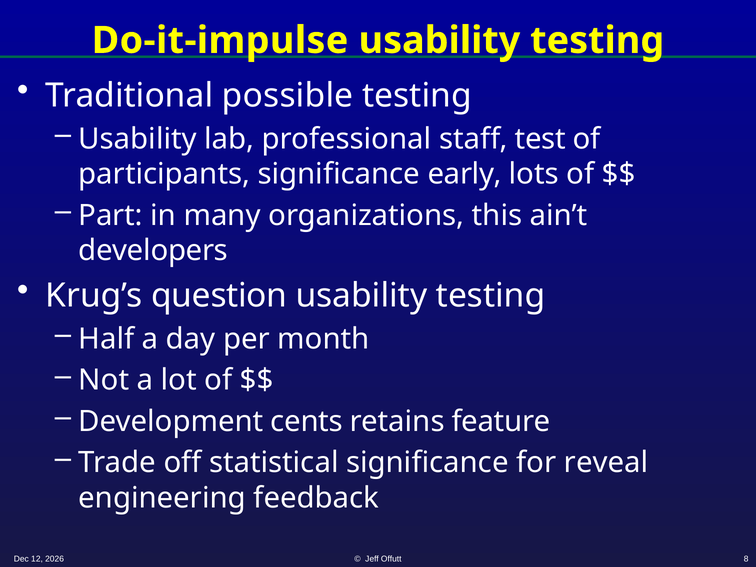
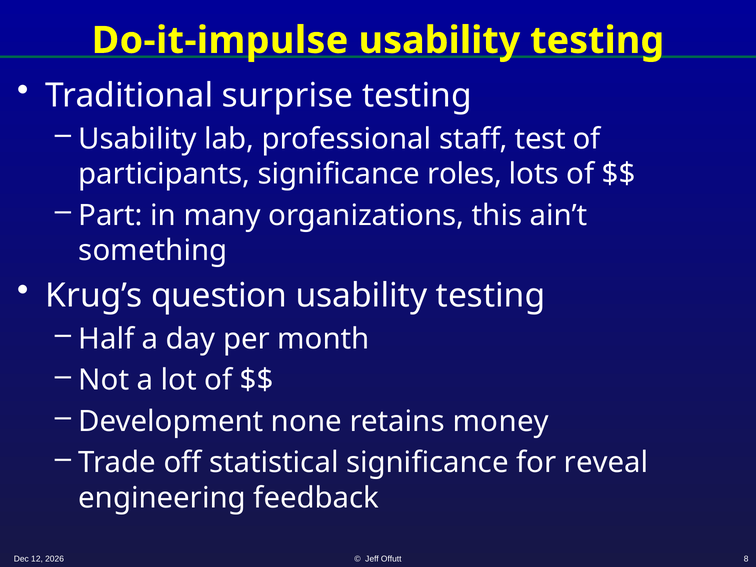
possible: possible -> surprise
early: early -> roles
developers: developers -> something
cents: cents -> none
feature: feature -> money
